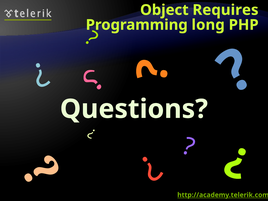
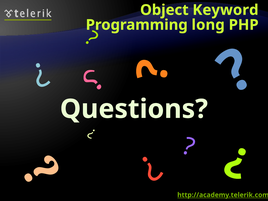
Requires: Requires -> Keyword
